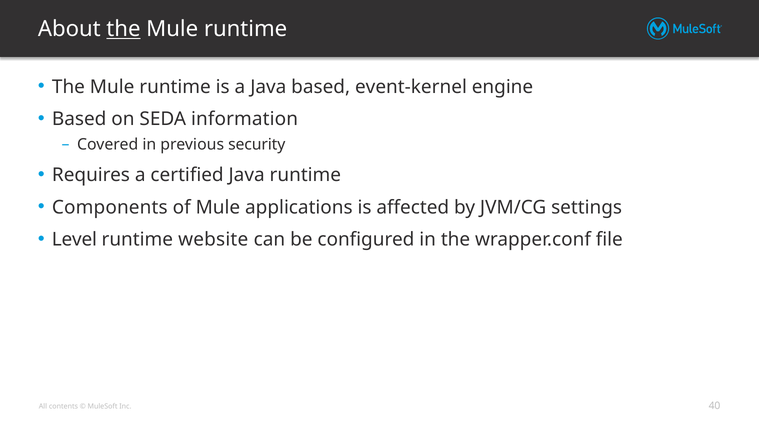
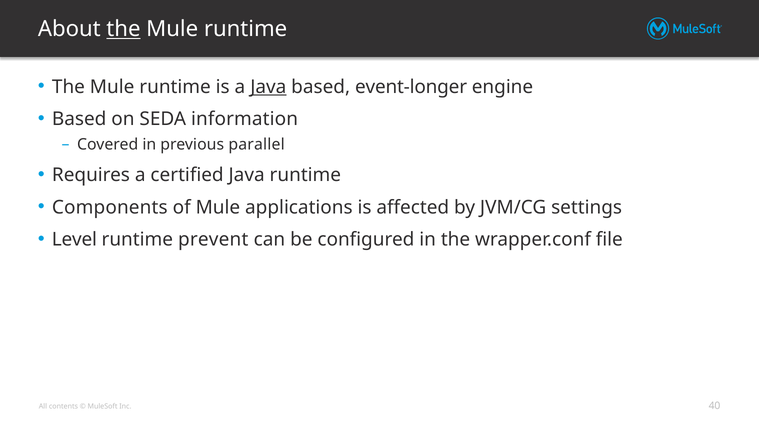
Java at (268, 87) underline: none -> present
event-kernel: event-kernel -> event-longer
security: security -> parallel
website: website -> prevent
